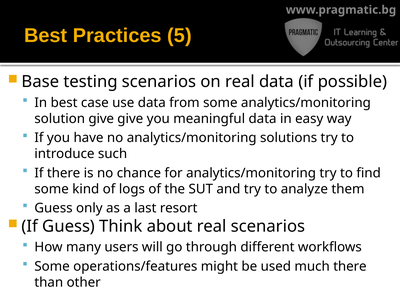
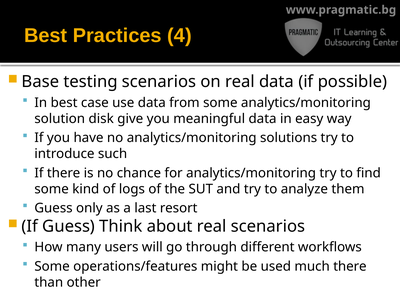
5: 5 -> 4
solution give: give -> disk
